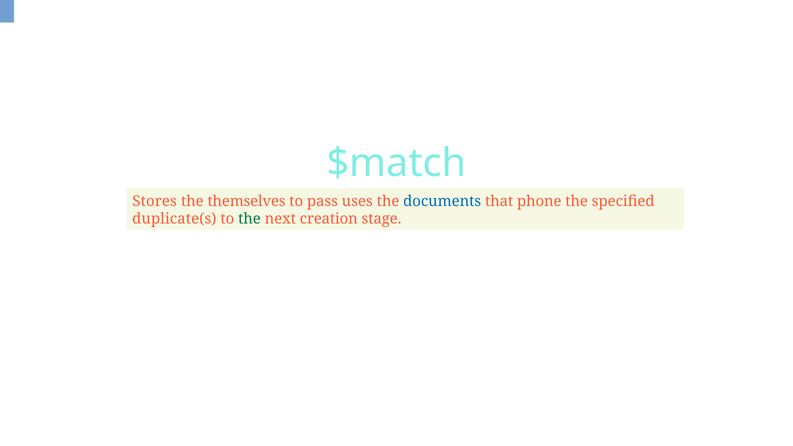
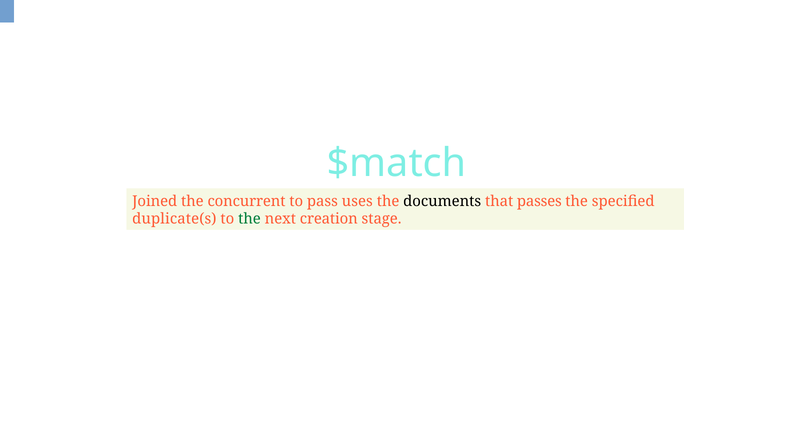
Stores: Stores -> Joined
themselves: themselves -> concurrent
documents colour: blue -> black
phone: phone -> passes
